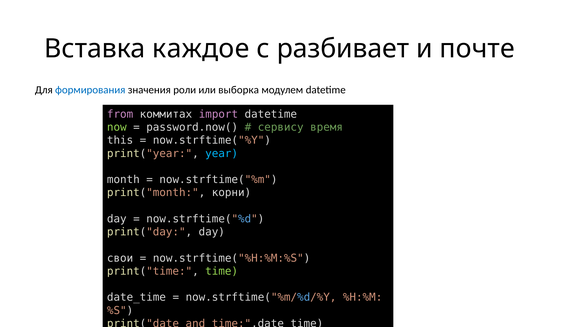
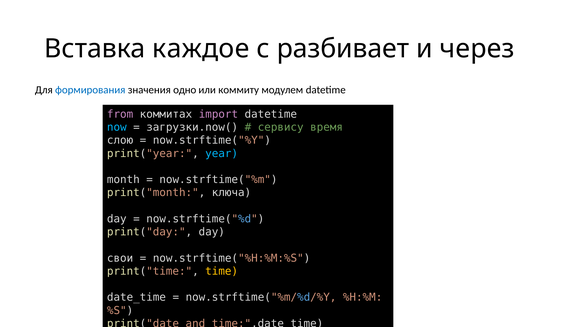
почте: почте -> через
роли: роли -> одно
выборка: выборка -> коммиту
now colour: light green -> light blue
password.now(: password.now( -> загрузки.now(
this: this -> слою
корни: корни -> ключа
time colour: light green -> yellow
